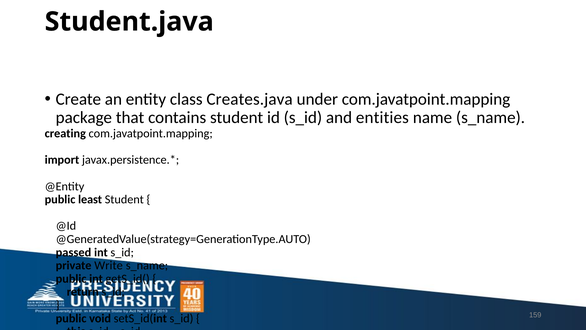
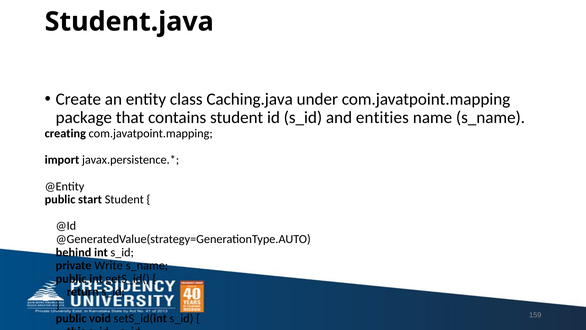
Creates.java: Creates.java -> Caching.java
least: least -> start
passed: passed -> behind
